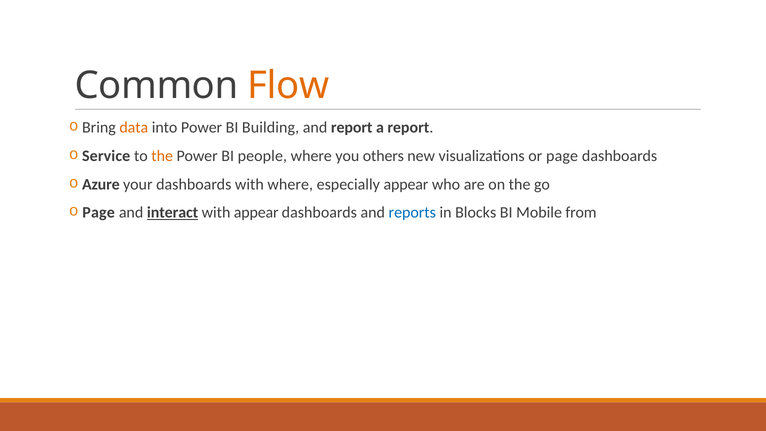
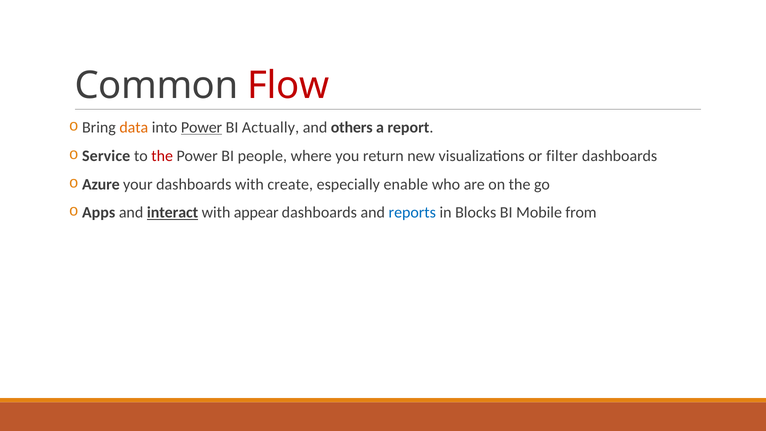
Flow colour: orange -> red
Power at (202, 127) underline: none -> present
Building: Building -> Actually
and report: report -> others
the at (162, 156) colour: orange -> red
others: others -> return
or page: page -> filter
with where: where -> create
especially appear: appear -> enable
Page at (99, 213): Page -> Apps
